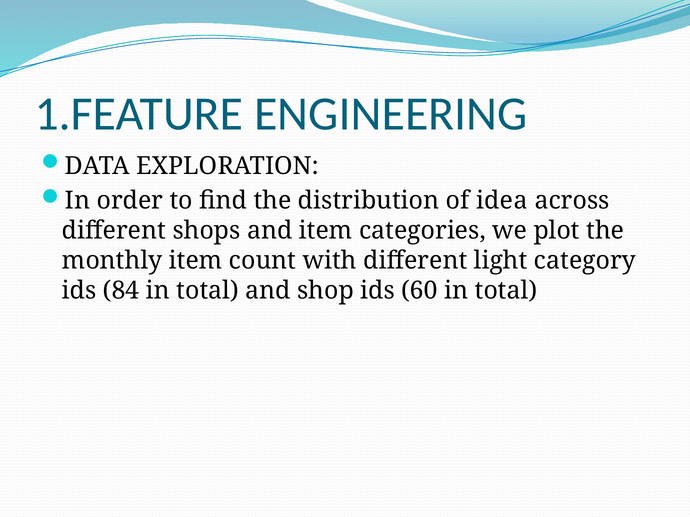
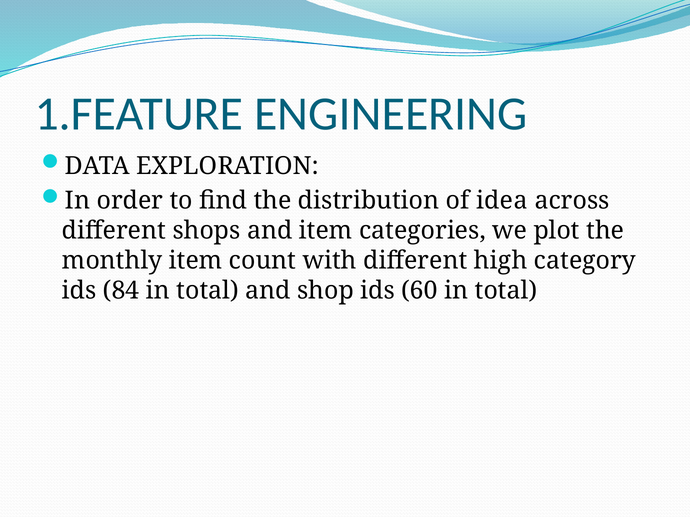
light: light -> high
